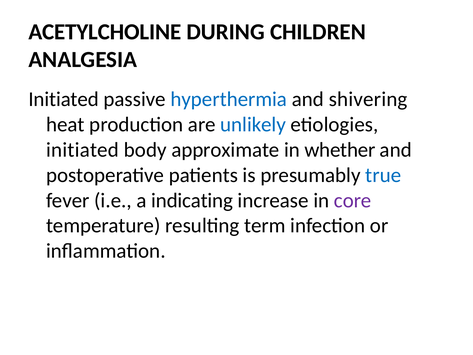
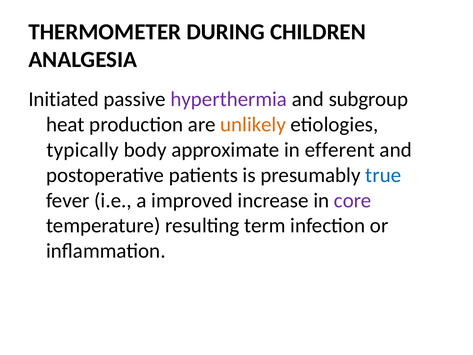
ACETYLCHOLINE: ACETYLCHOLINE -> THERMOMETER
hyperthermia colour: blue -> purple
shivering: shivering -> subgroup
unlikely colour: blue -> orange
initiated at (83, 150): initiated -> typically
whether: whether -> efferent
indicating: indicating -> improved
